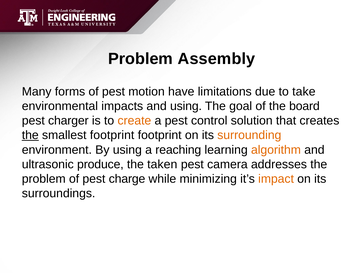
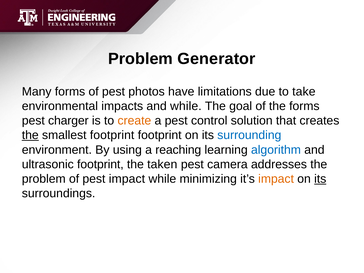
Assembly: Assembly -> Generator
motion: motion -> photos
and using: using -> while
the board: board -> forms
surrounding colour: orange -> blue
algorithm colour: orange -> blue
ultrasonic produce: produce -> footprint
pest charge: charge -> impact
its at (320, 179) underline: none -> present
